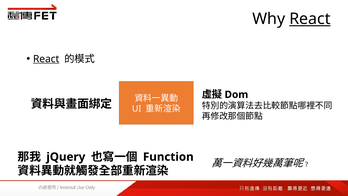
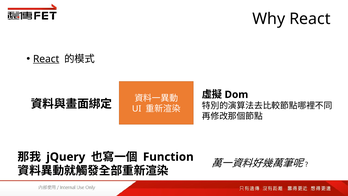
React at (310, 19) underline: present -> none
